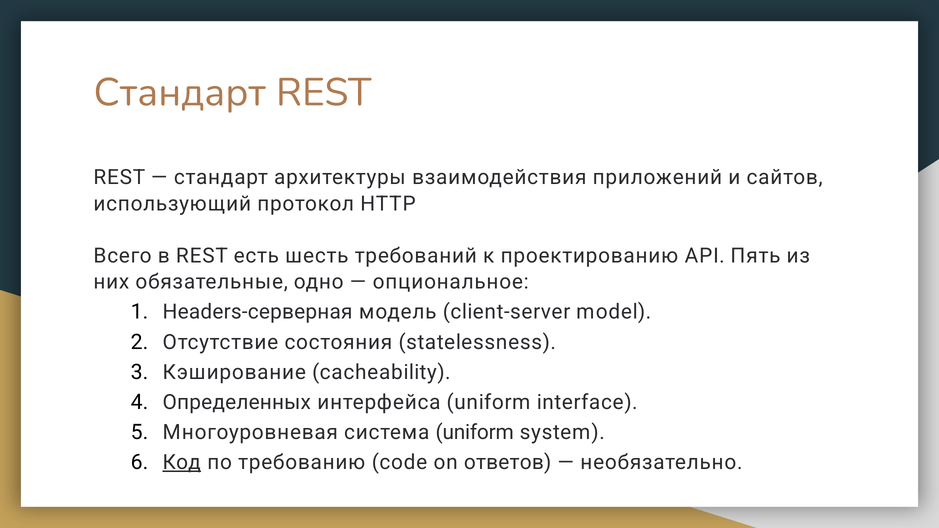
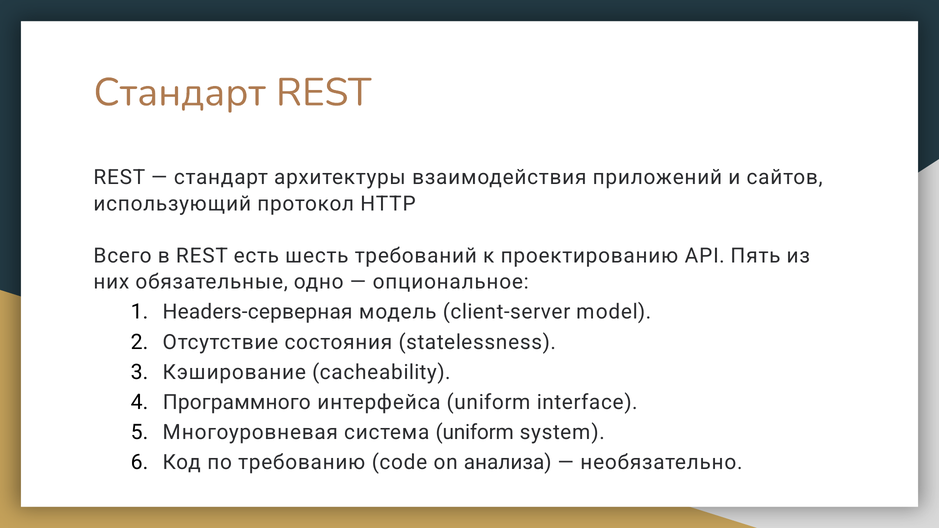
Определенных: Определенных -> Программного
Код underline: present -> none
ответов: ответов -> анализа
